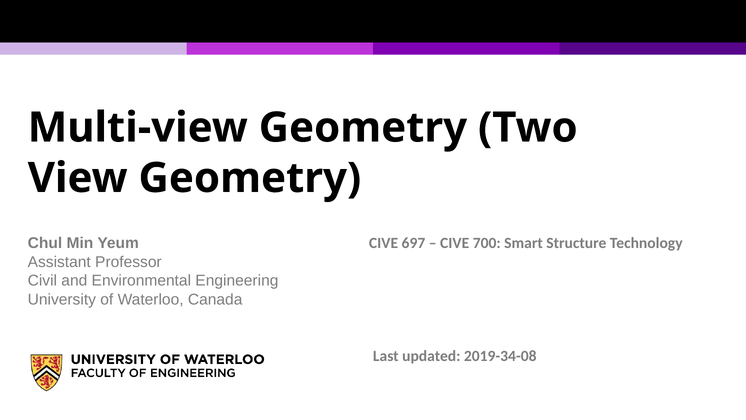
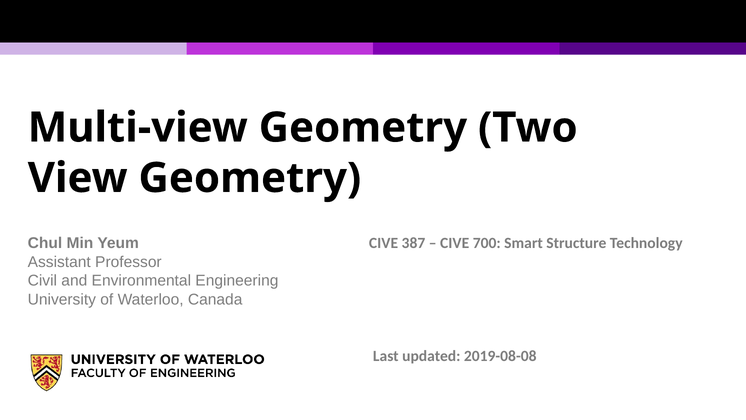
697: 697 -> 387
2019-34-08: 2019-34-08 -> 2019-08-08
